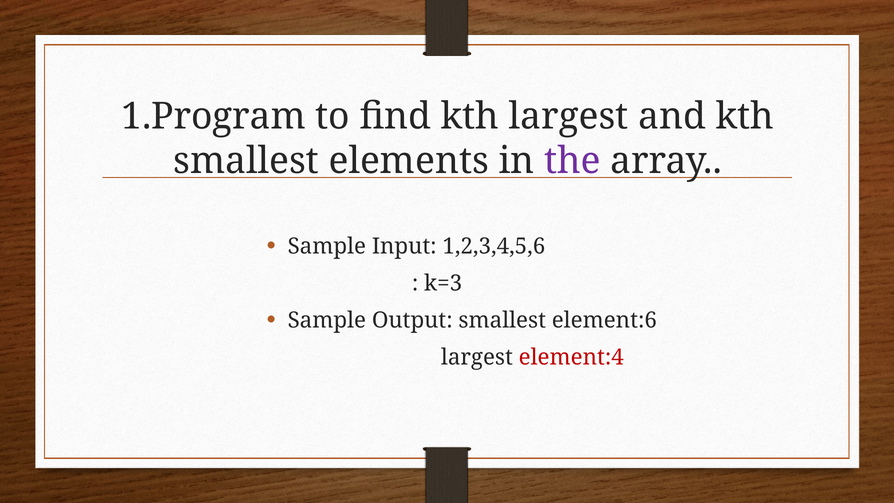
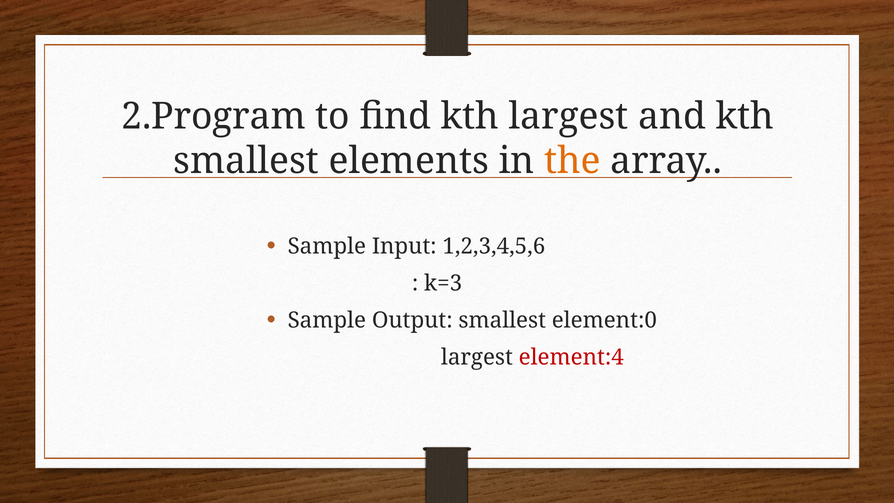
1.Program: 1.Program -> 2.Program
the colour: purple -> orange
element:6: element:6 -> element:0
